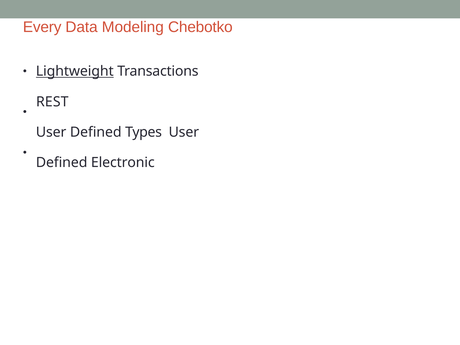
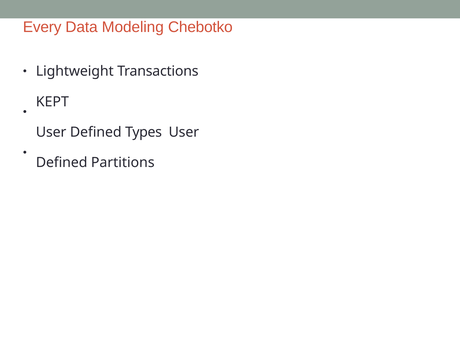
Lightweight underline: present -> none
REST: REST -> KEPT
Electronic: Electronic -> Partitions
